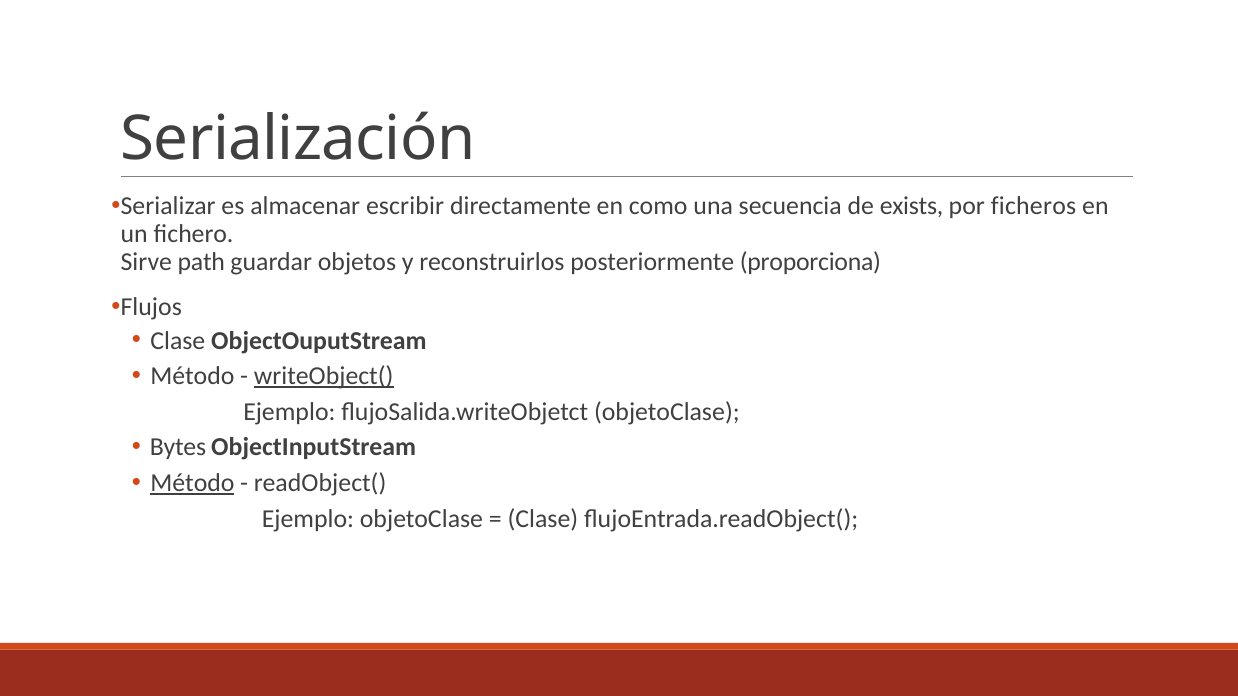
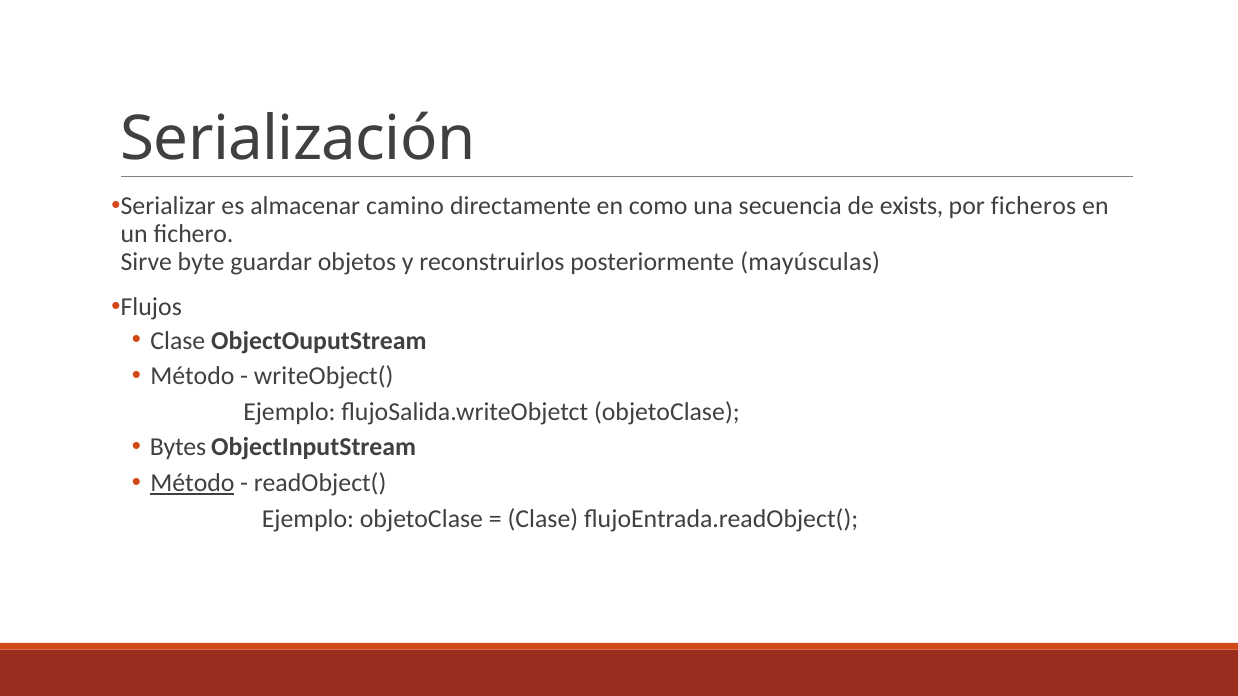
escribir: escribir -> camino
path: path -> byte
proporciona: proporciona -> mayúsculas
writeObject( underline: present -> none
